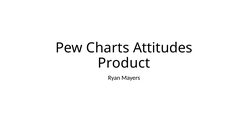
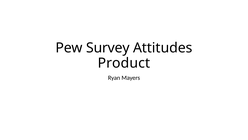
Charts: Charts -> Survey
